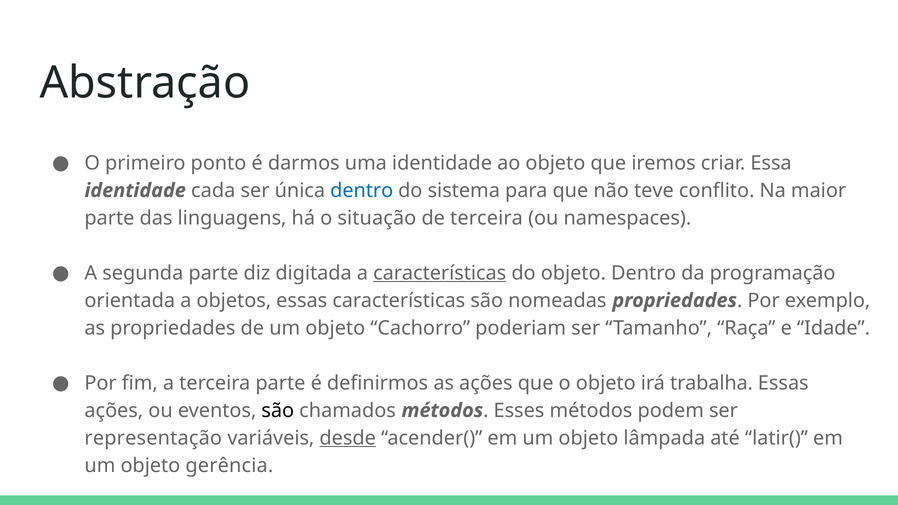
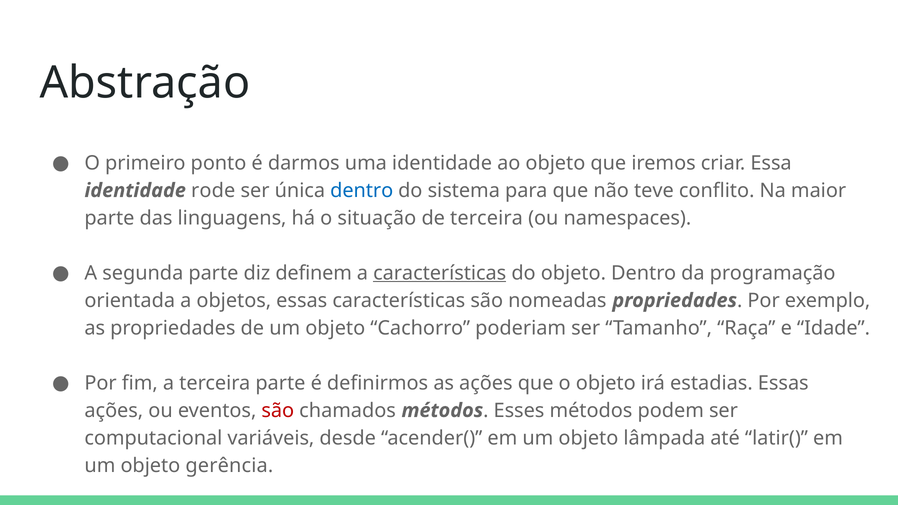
cada: cada -> rode
digitada: digitada -> definem
trabalha: trabalha -> estadias
são at (278, 411) colour: black -> red
representação: representação -> computacional
desde underline: present -> none
